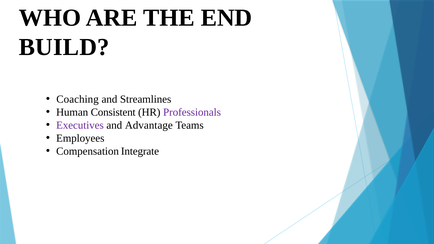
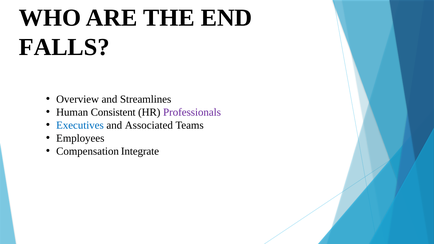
BUILD: BUILD -> FALLS
Coaching: Coaching -> Overview
Executives colour: purple -> blue
Advantage: Advantage -> Associated
